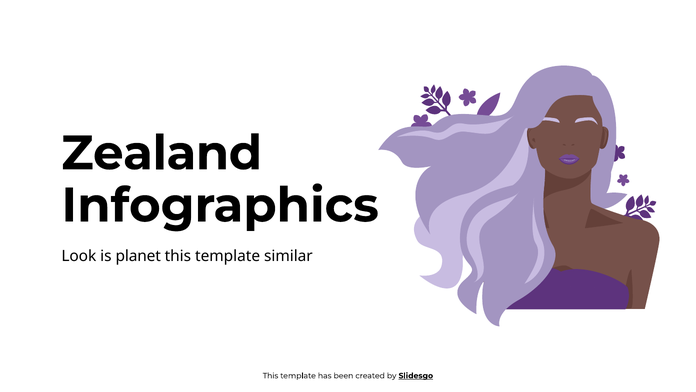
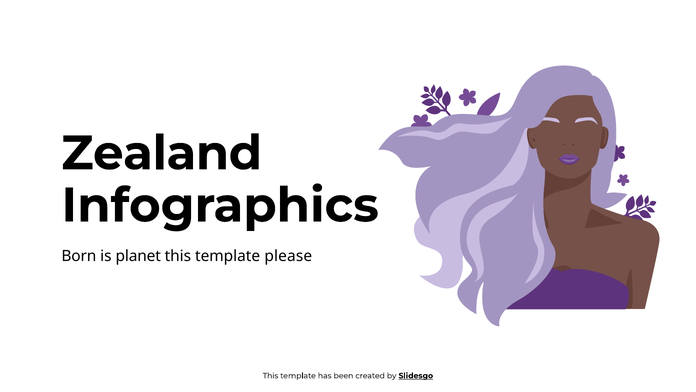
Look: Look -> Born
similar: similar -> please
